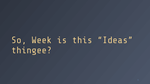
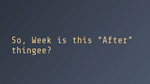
Ideas: Ideas -> After
